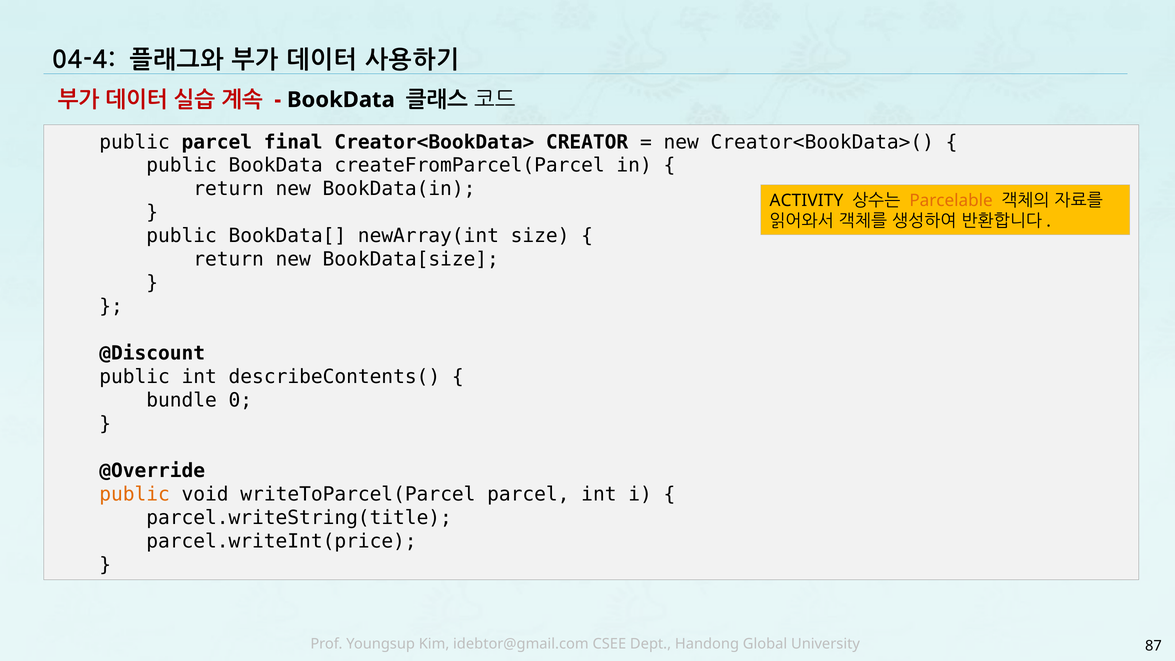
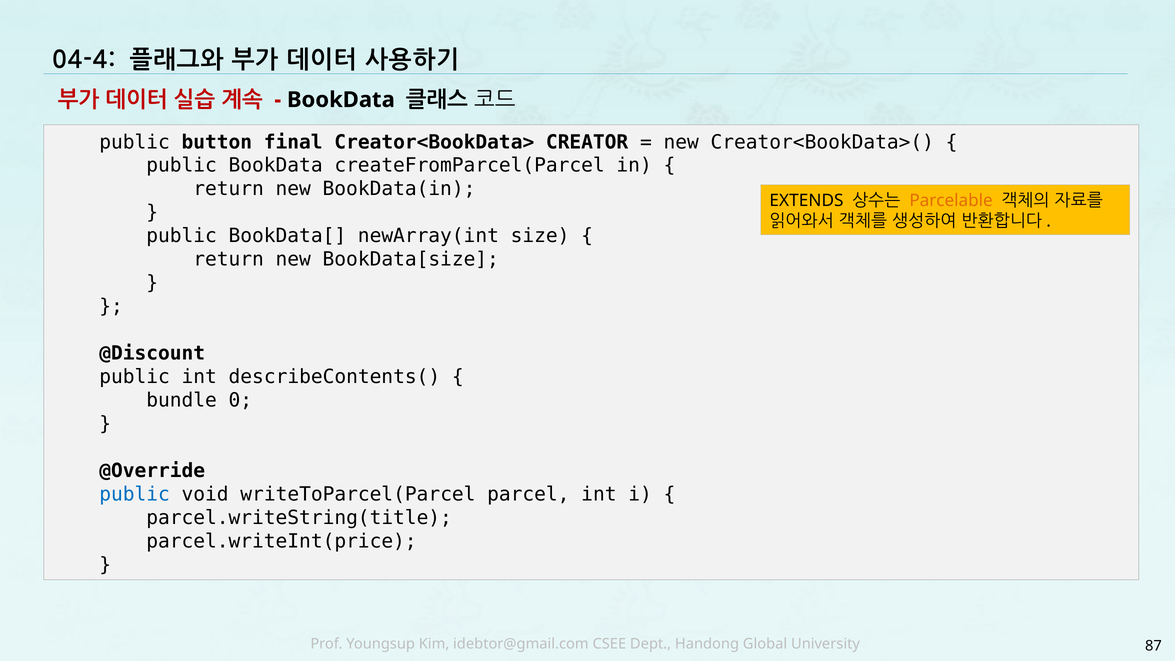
public parcel: parcel -> button
ACTIVITY: ACTIVITY -> EXTENDS
public at (135, 494) colour: orange -> blue
